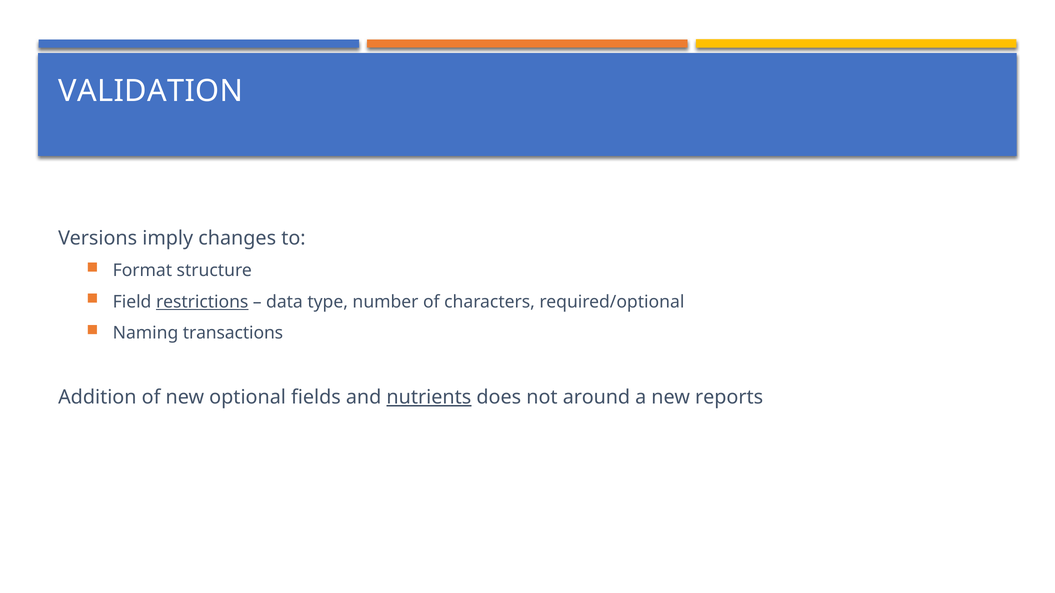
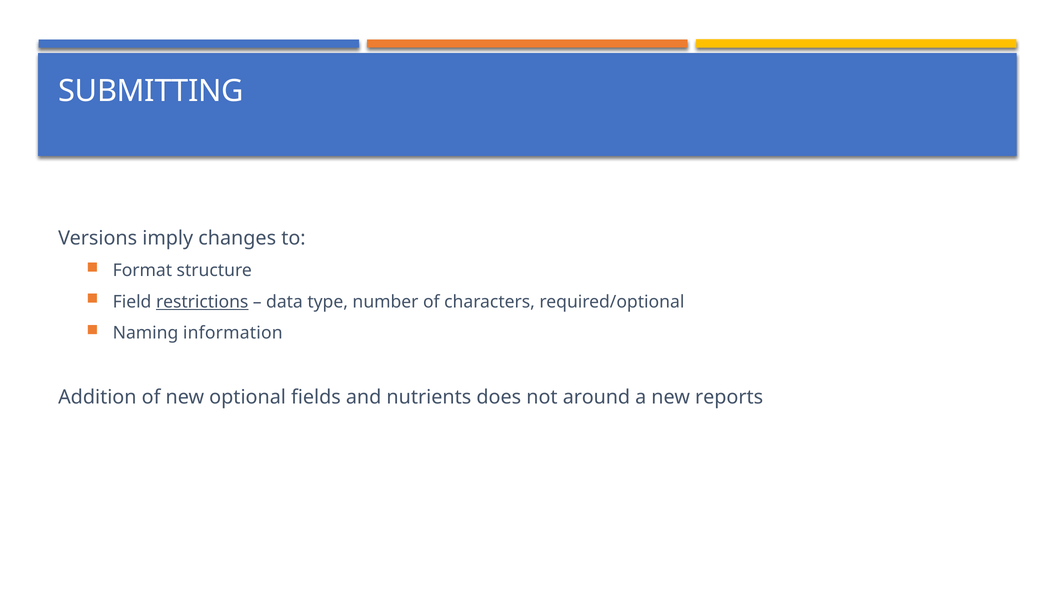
VALIDATION: VALIDATION -> SUBMITTING
transactions: transactions -> information
nutrients underline: present -> none
